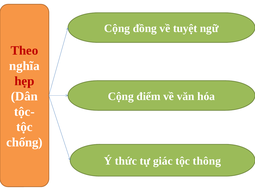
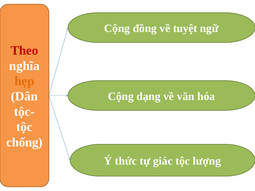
hẹp colour: red -> orange
điểm: điểm -> dạng
thông: thông -> lượng
